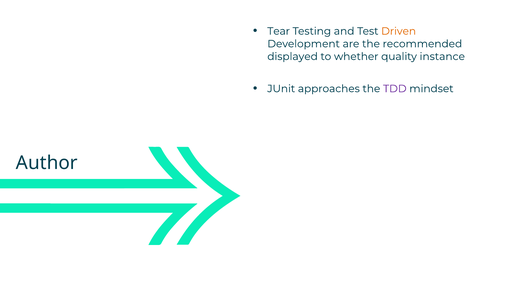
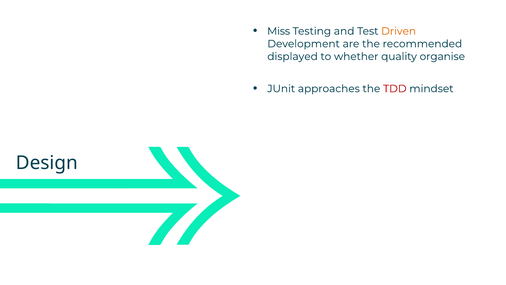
Tear: Tear -> Miss
instance: instance -> organise
TDD colour: purple -> red
Author: Author -> Design
